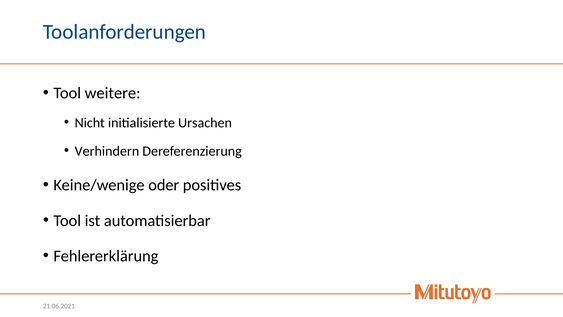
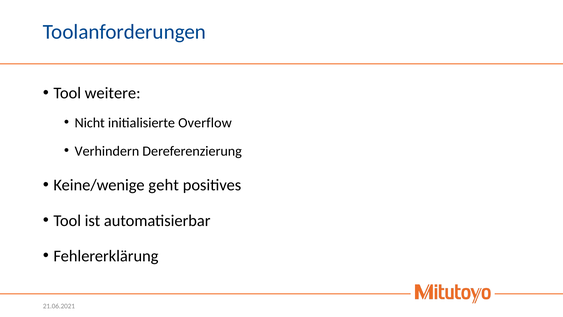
Ursachen: Ursachen -> Overflow
oder: oder -> geht
